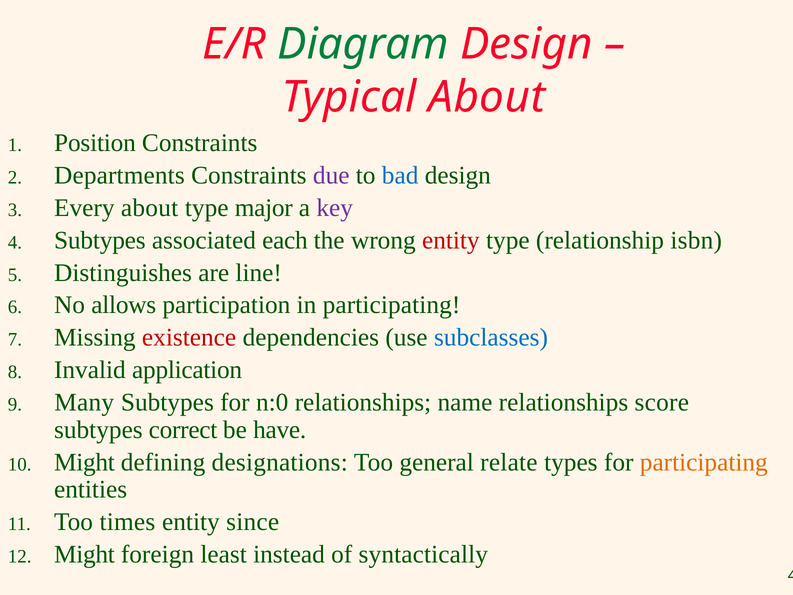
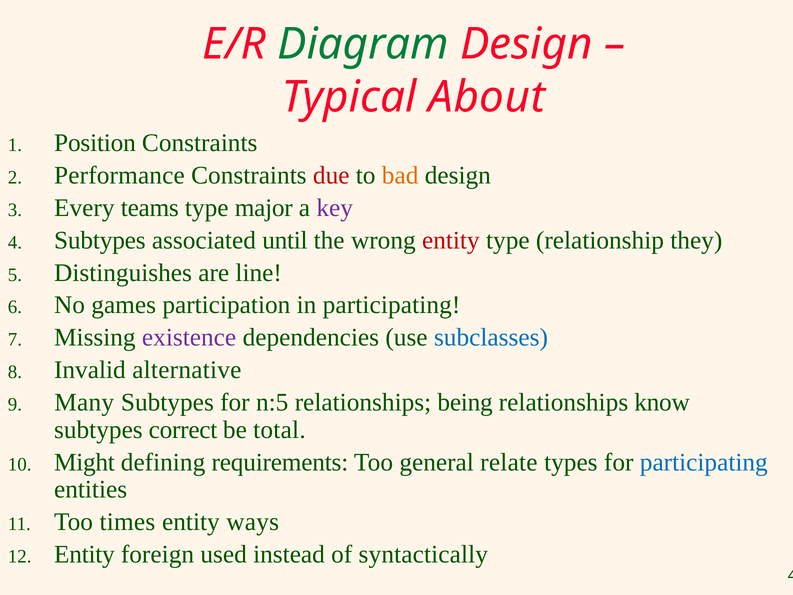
Departments: Departments -> Performance
due colour: purple -> red
bad colour: blue -> orange
Every about: about -> teams
each: each -> until
isbn: isbn -> they
allows: allows -> games
existence colour: red -> purple
application: application -> alternative
n:0: n:0 -> n:5
name: name -> being
score: score -> know
have: have -> total
designations: designations -> requirements
participating at (704, 462) colour: orange -> blue
since: since -> ways
Might at (84, 554): Might -> Entity
least: least -> used
